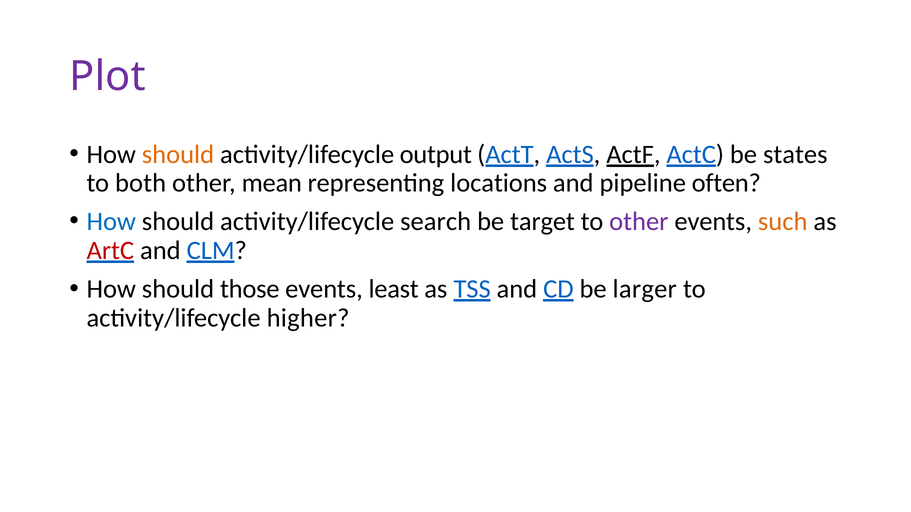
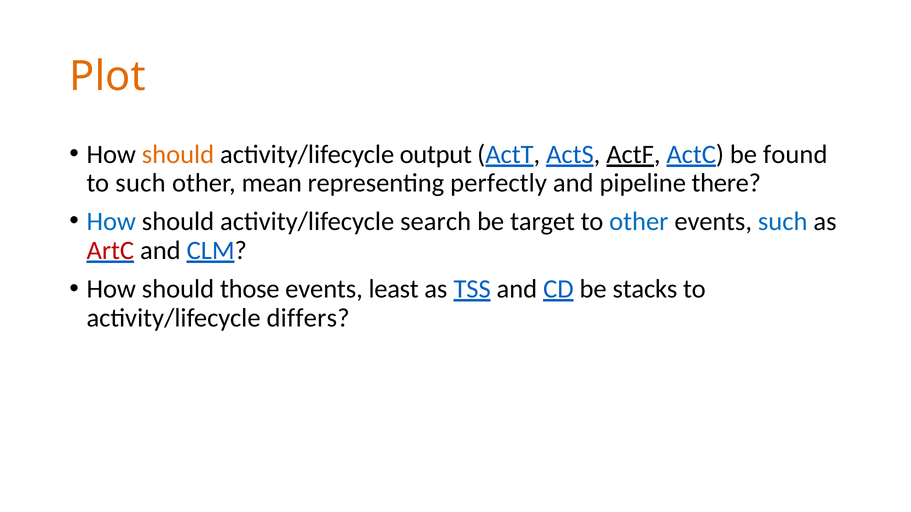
Plot colour: purple -> orange
states: states -> found
to both: both -> such
locations: locations -> perfectly
often: often -> there
other at (639, 221) colour: purple -> blue
such at (783, 221) colour: orange -> blue
larger: larger -> stacks
higher: higher -> differs
